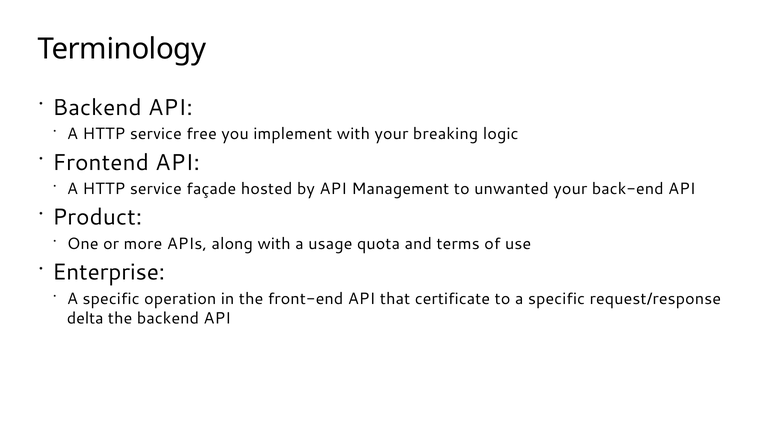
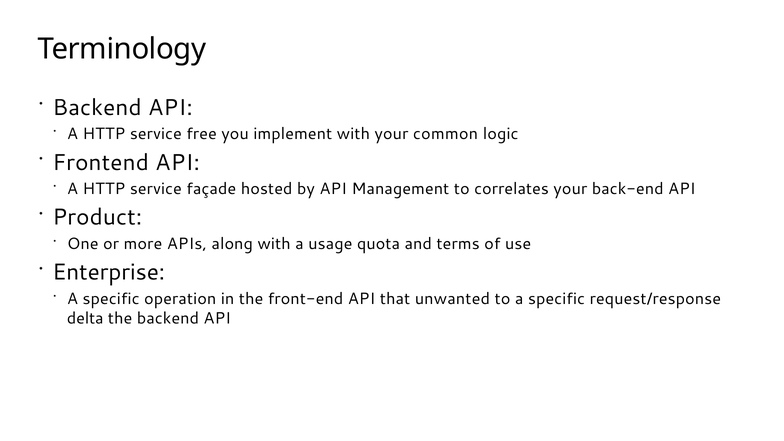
breaking: breaking -> common
unwanted: unwanted -> correlates
certificate: certificate -> unwanted
